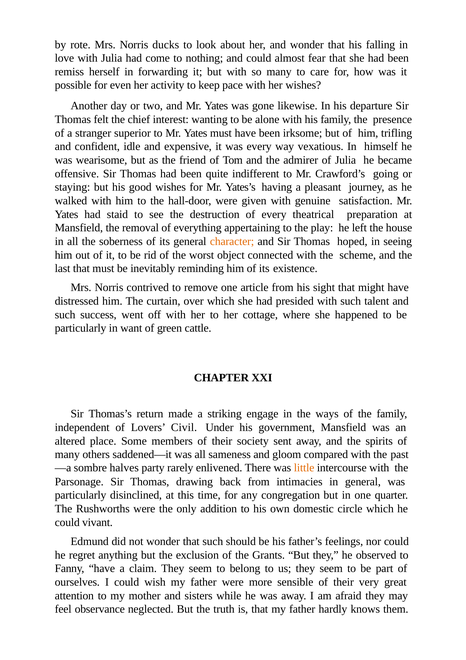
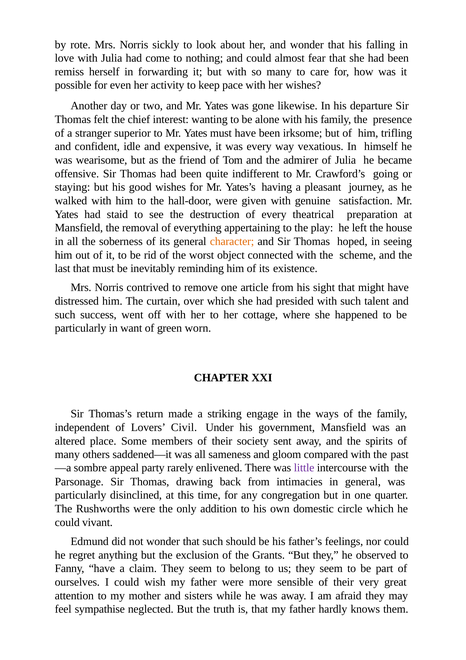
ducks: ducks -> sickly
cattle: cattle -> worn
halves: halves -> appeal
little colour: orange -> purple
observance: observance -> sympathise
